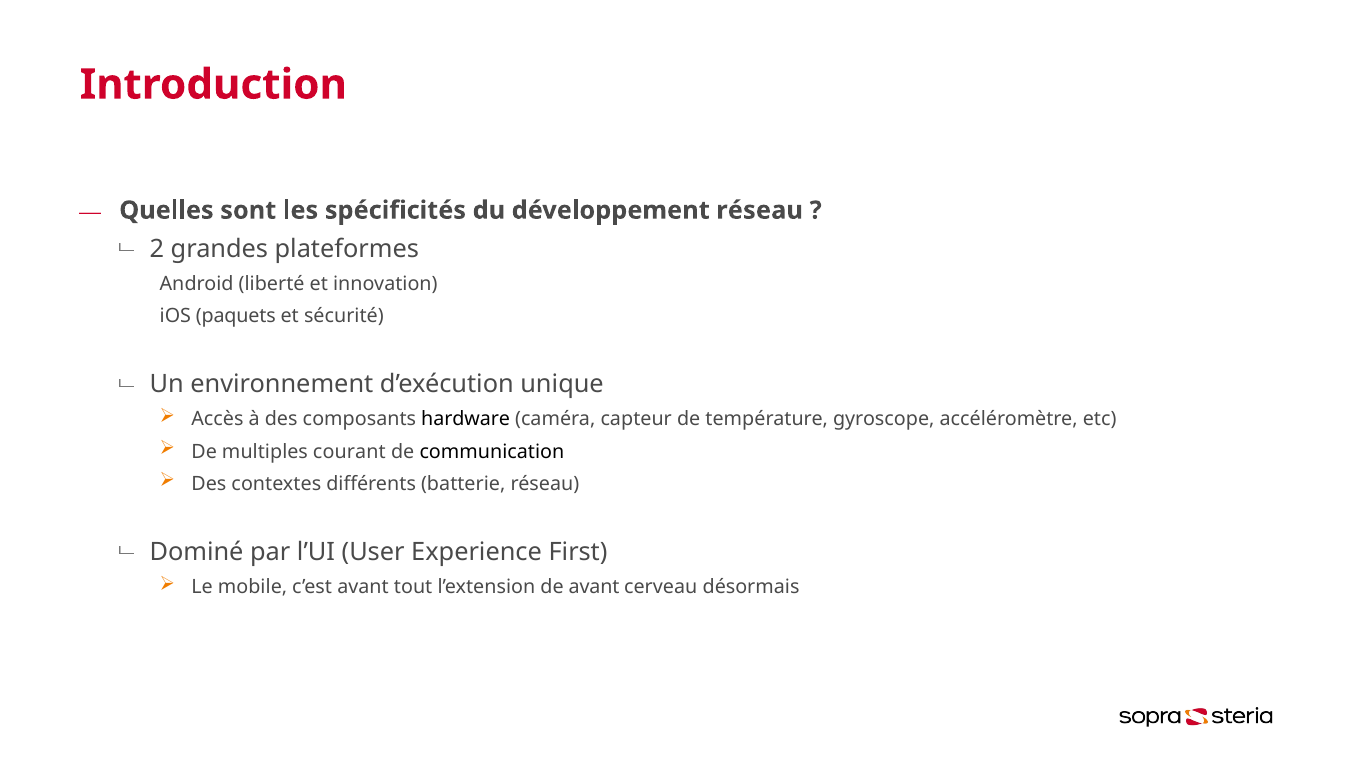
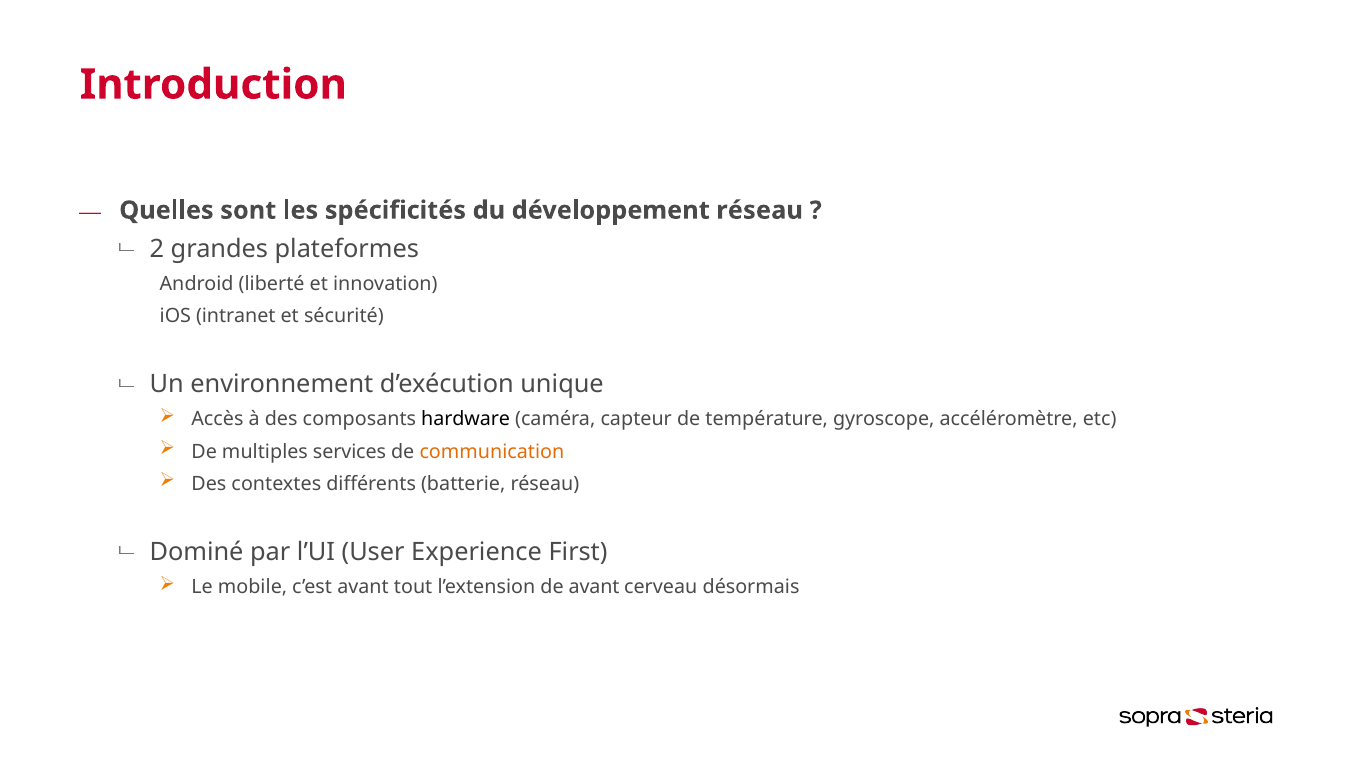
paquets: paquets -> intranet
courant: courant -> services
communication colour: black -> orange
